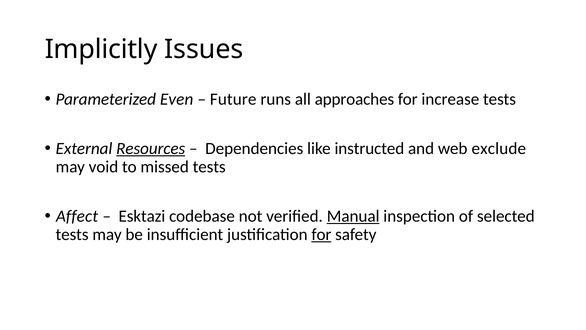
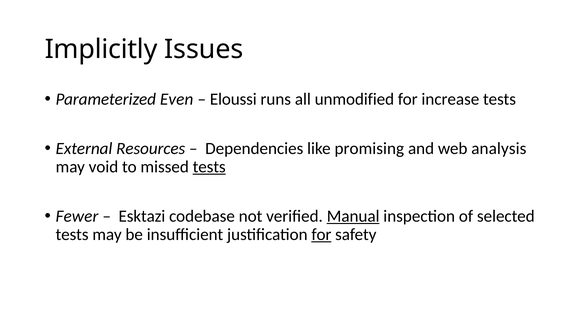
Future: Future -> Eloussi
approaches: approaches -> unmodified
Resources underline: present -> none
instructed: instructed -> promising
exclude: exclude -> analysis
tests at (209, 167) underline: none -> present
Affect: Affect -> Fewer
